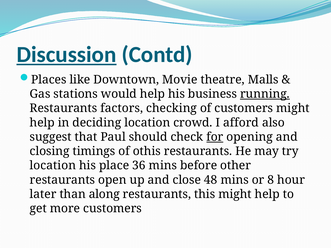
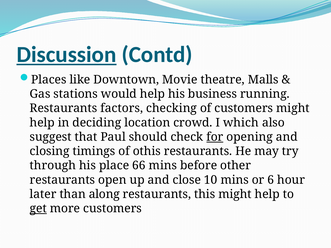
running underline: present -> none
afford: afford -> which
location at (53, 166): location -> through
36: 36 -> 66
48: 48 -> 10
8: 8 -> 6
get underline: none -> present
